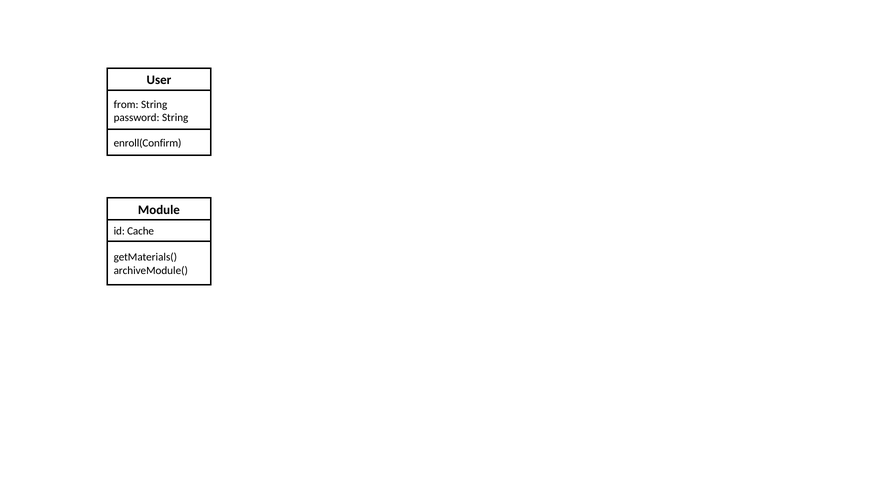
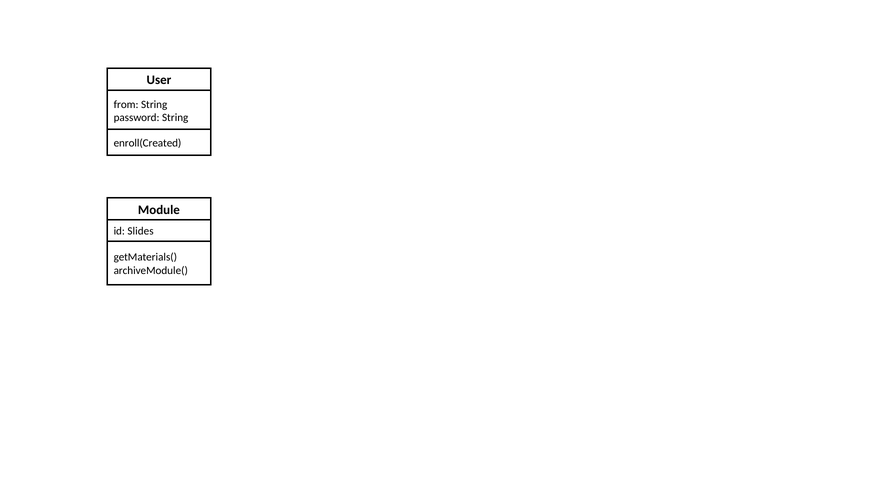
enroll(Confirm: enroll(Confirm -> enroll(Created
Cache: Cache -> Slides
